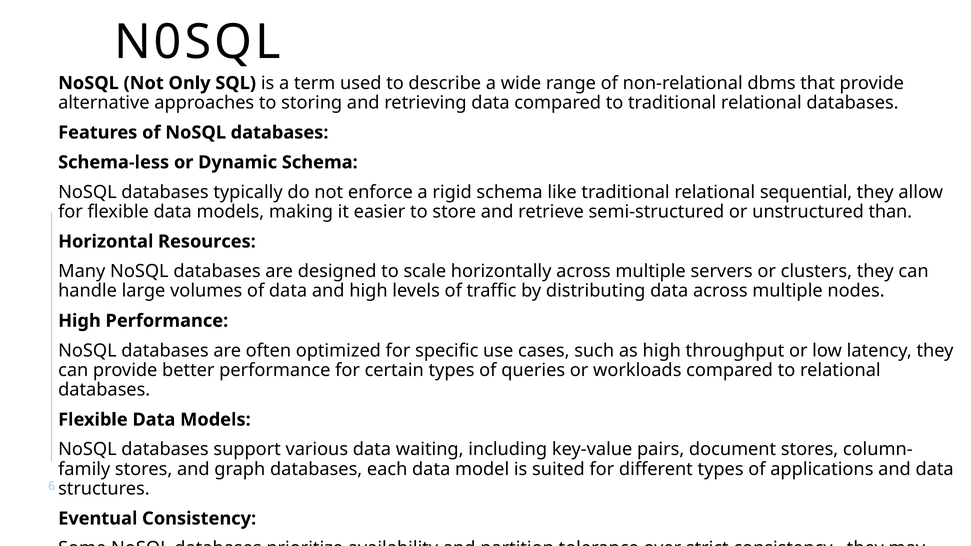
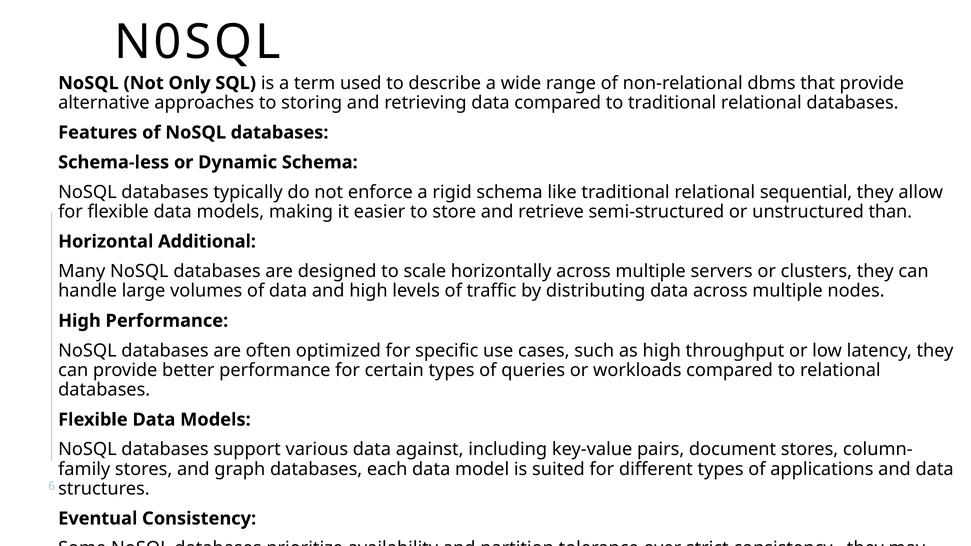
Resources: Resources -> Additional
waiting: waiting -> against
